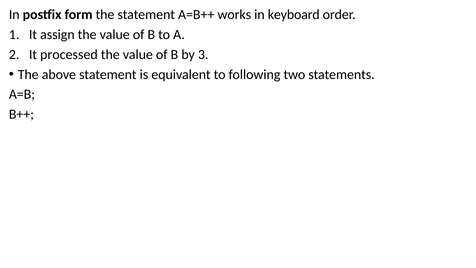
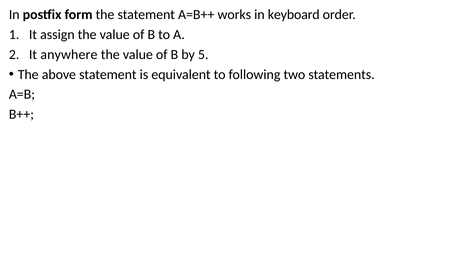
processed: processed -> anywhere
3: 3 -> 5
